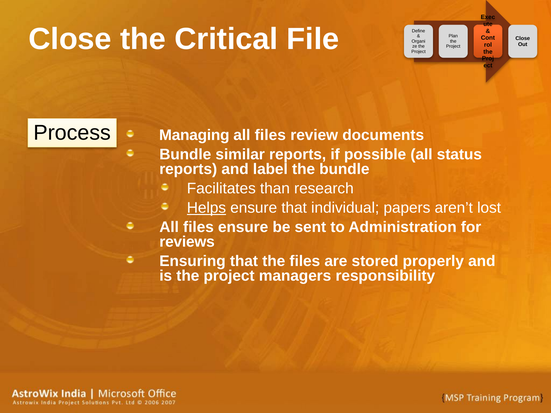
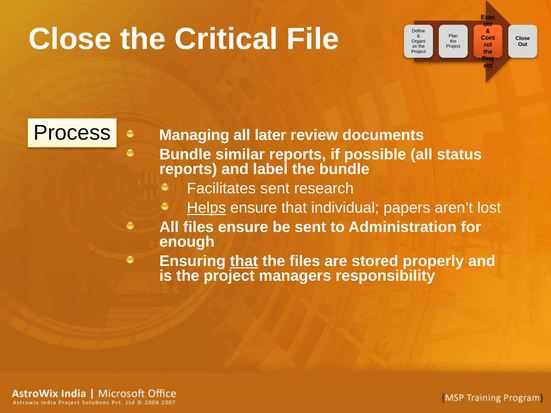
files at (270, 135): files -> later
Facilitates than: than -> sent
reviews: reviews -> enough
that at (244, 261) underline: none -> present
